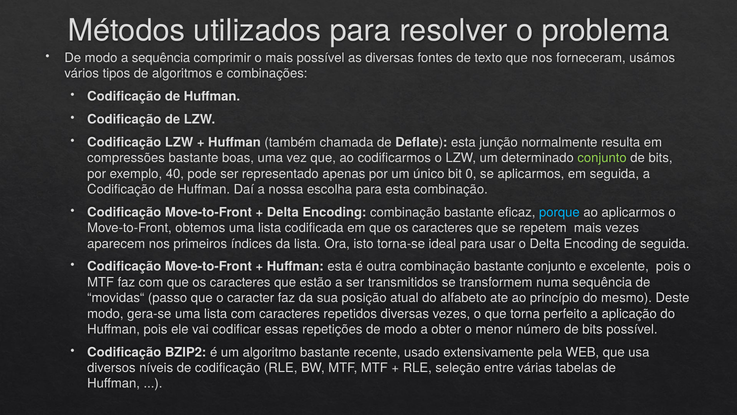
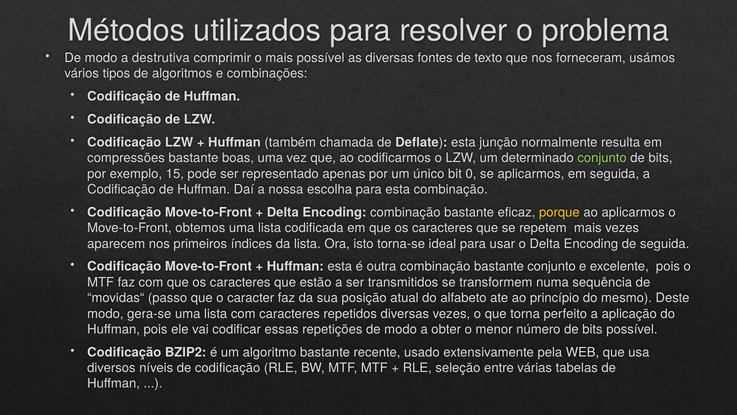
a sequência: sequência -> destrutiva
40: 40 -> 15
porque colour: light blue -> yellow
